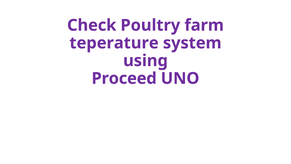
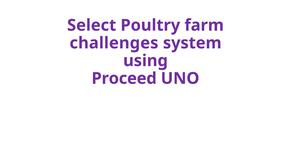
Check: Check -> Select
teperature: teperature -> challenges
